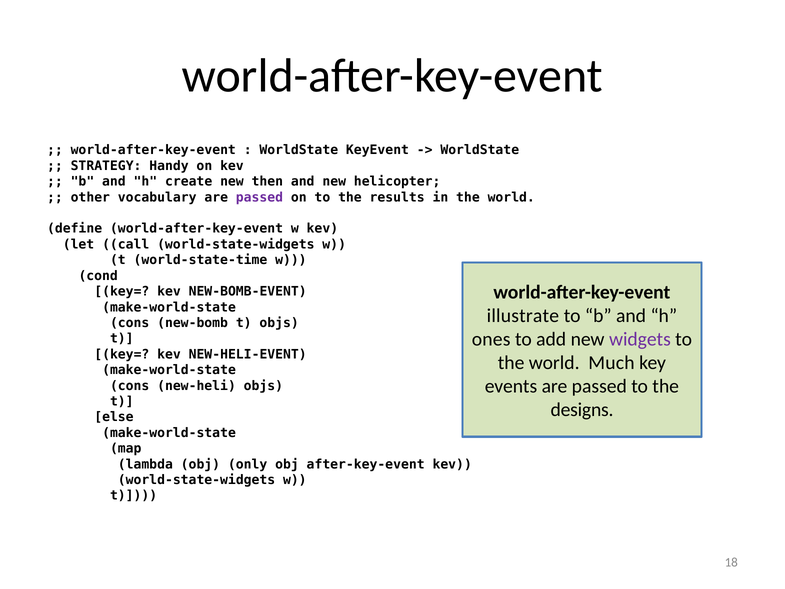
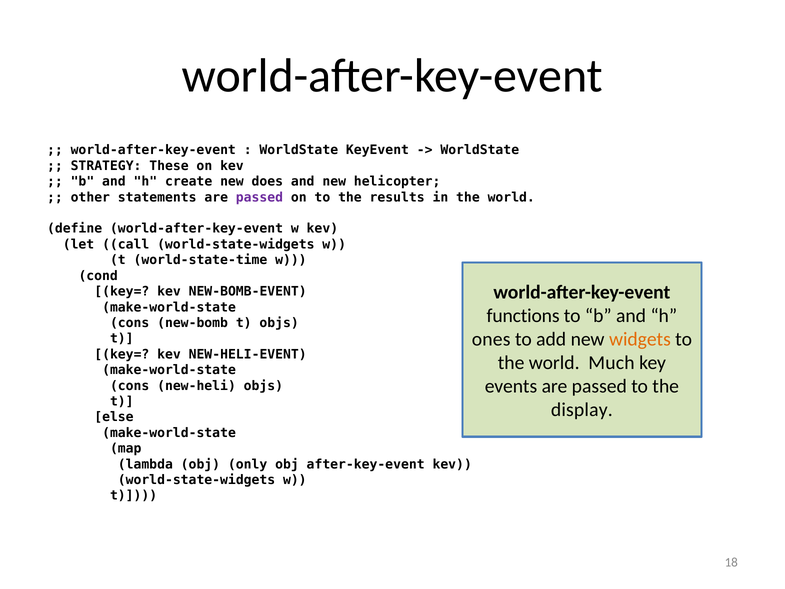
Handy: Handy -> These
then: then -> does
vocabulary: vocabulary -> statements
illustrate: illustrate -> functions
widgets colour: purple -> orange
designs: designs -> display
